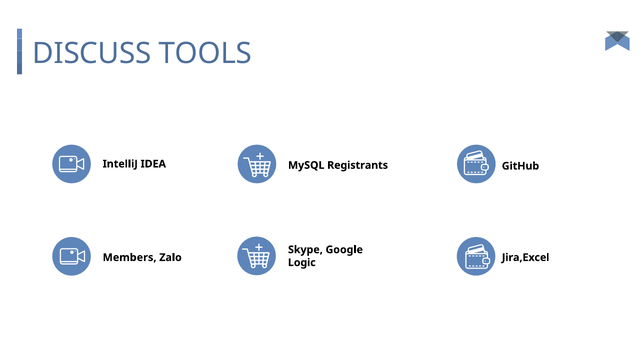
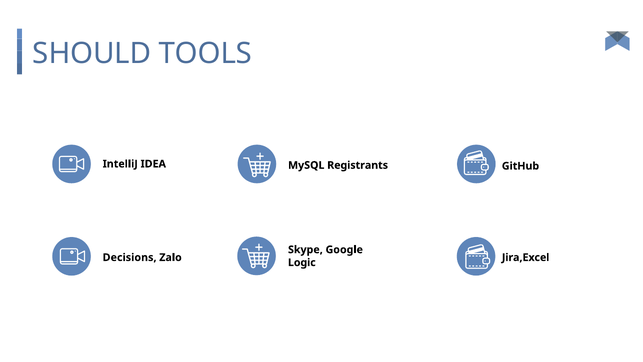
DISCUSS: DISCUSS -> SHOULD
Members: Members -> Decisions
